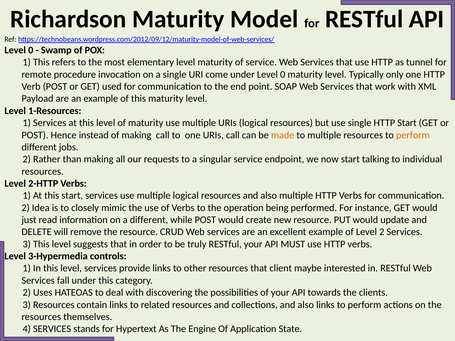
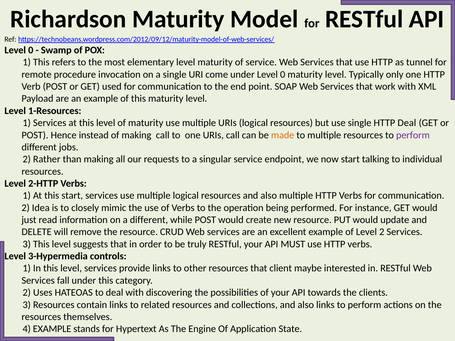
HTTP Start: Start -> Deal
perform at (413, 135) colour: orange -> purple
4 SERVICES: SERVICES -> EXAMPLE
